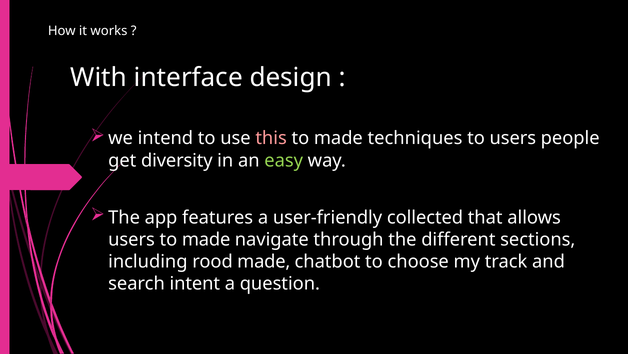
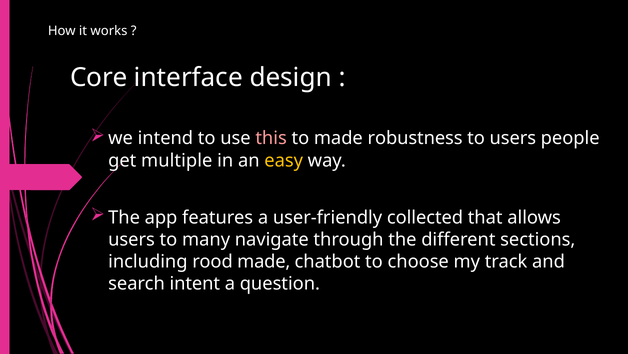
With: With -> Core
techniques: techniques -> robustness
diversity: diversity -> multiple
easy colour: light green -> yellow
users to made: made -> many
